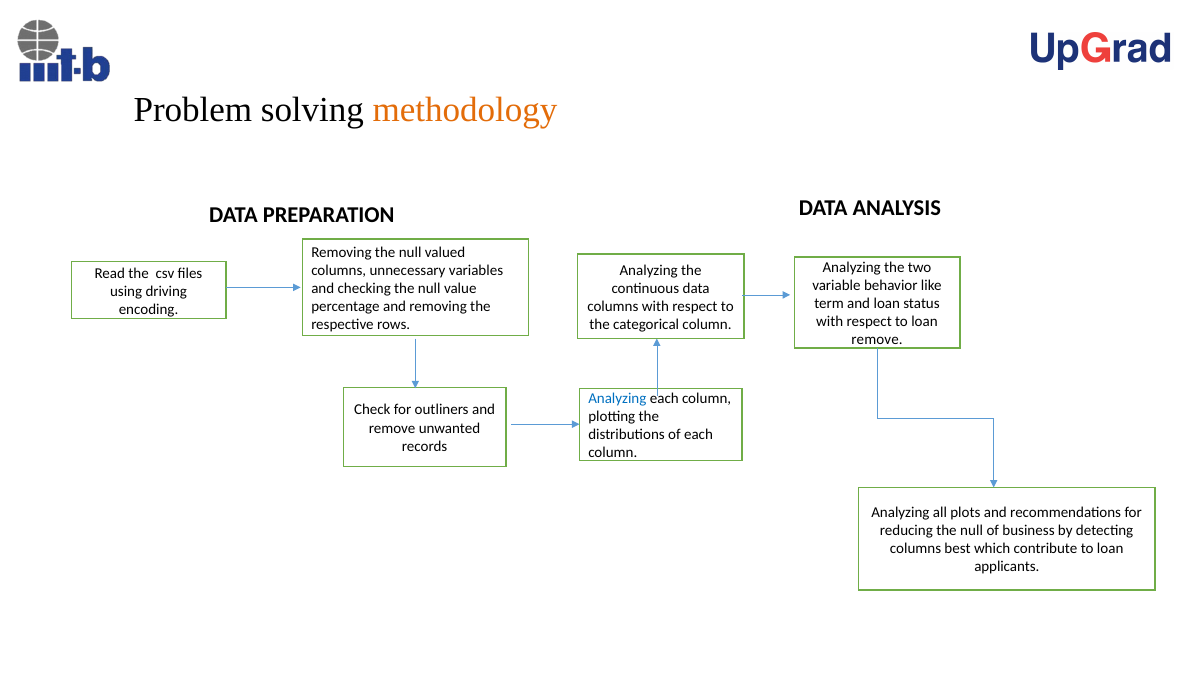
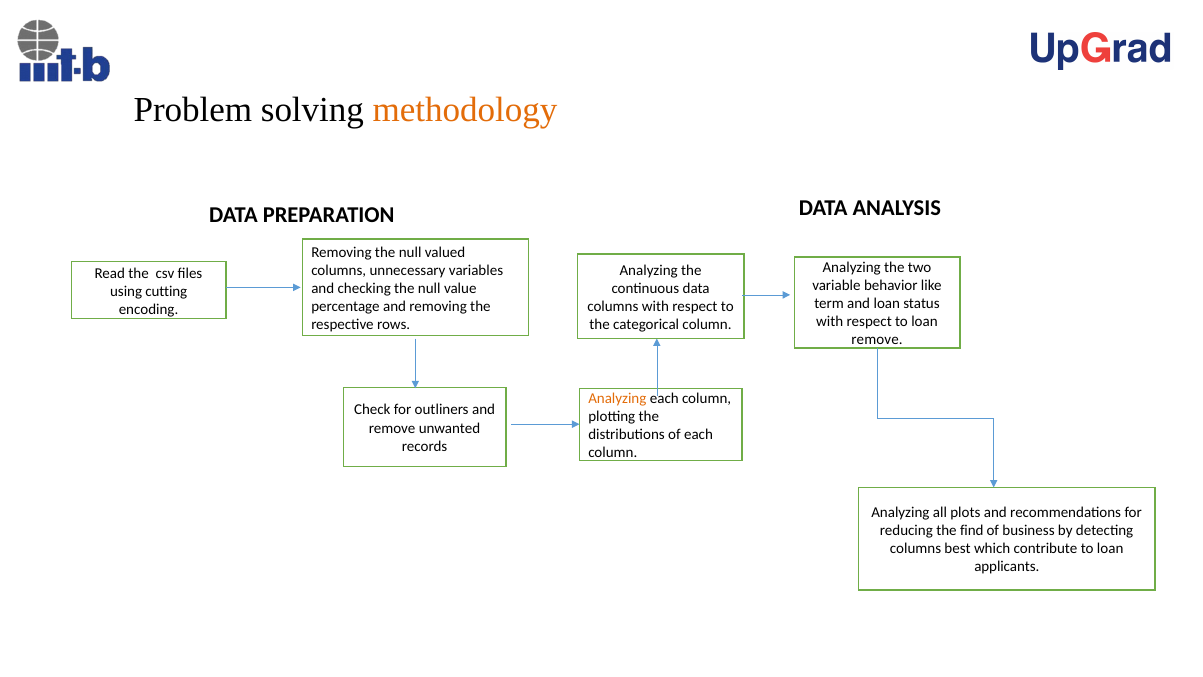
driving: driving -> cutting
Analyzing at (617, 398) colour: blue -> orange
reducing the null: null -> find
